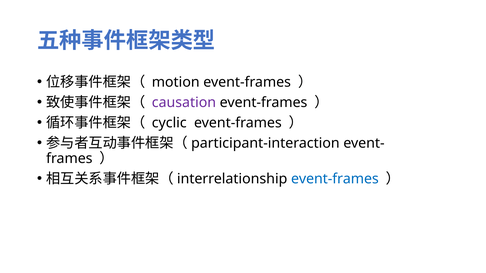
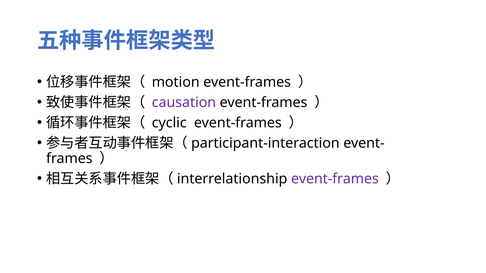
event-frames at (335, 179) colour: blue -> purple
